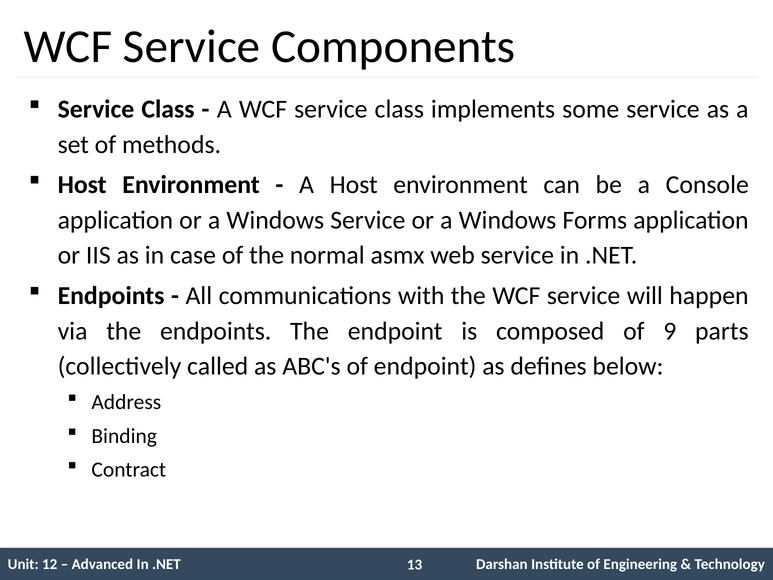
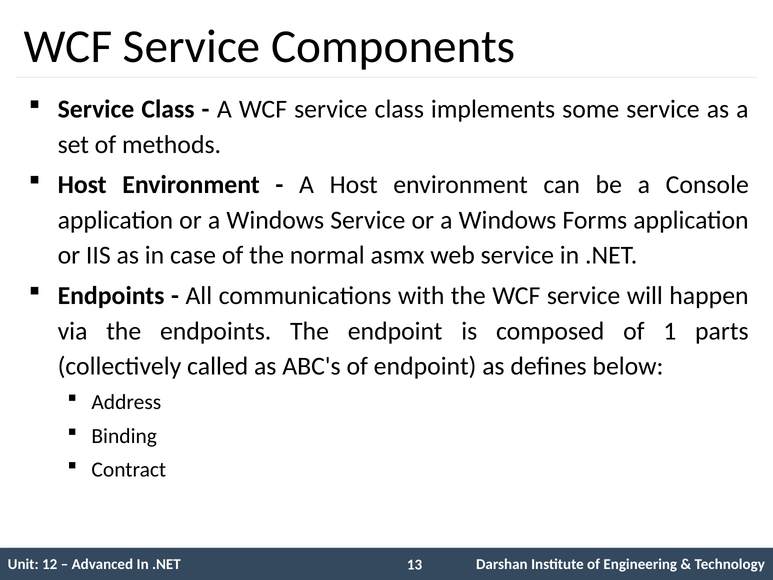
9: 9 -> 1
